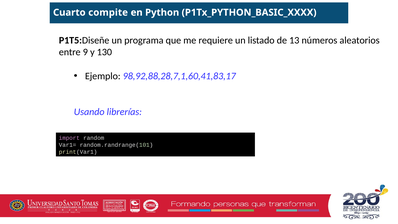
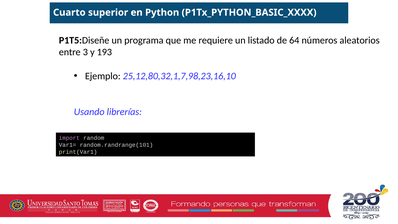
compite: compite -> superior
13: 13 -> 64
9: 9 -> 3
130: 130 -> 193
98,92,88,28,7,1,60,41,83,17: 98,92,88,28,7,1,60,41,83,17 -> 25,12,80,32,1,7,98,23,16,10
